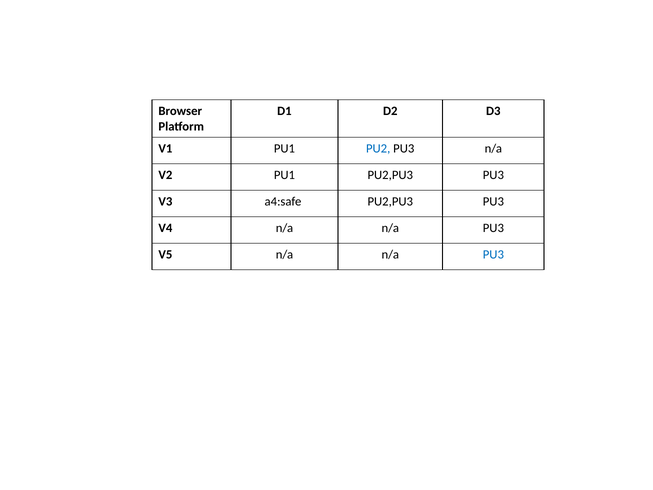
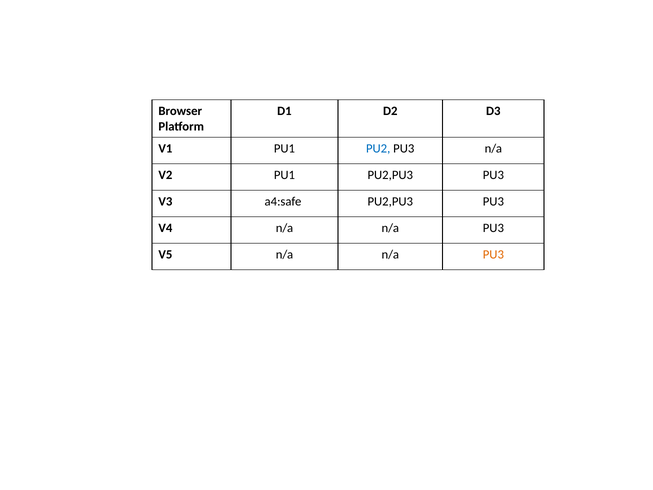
PU3 at (493, 254) colour: blue -> orange
